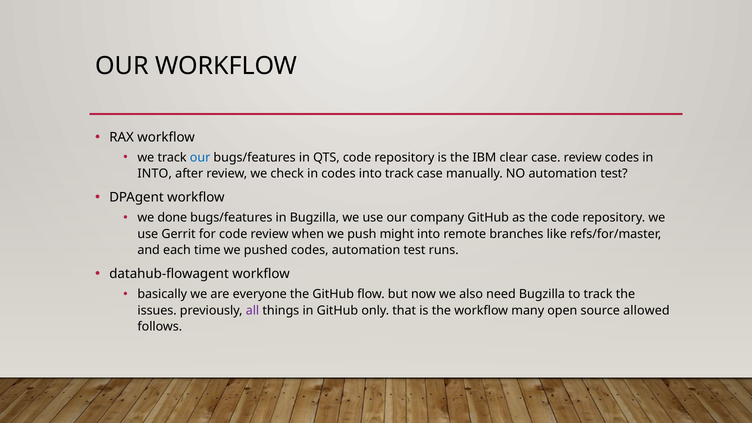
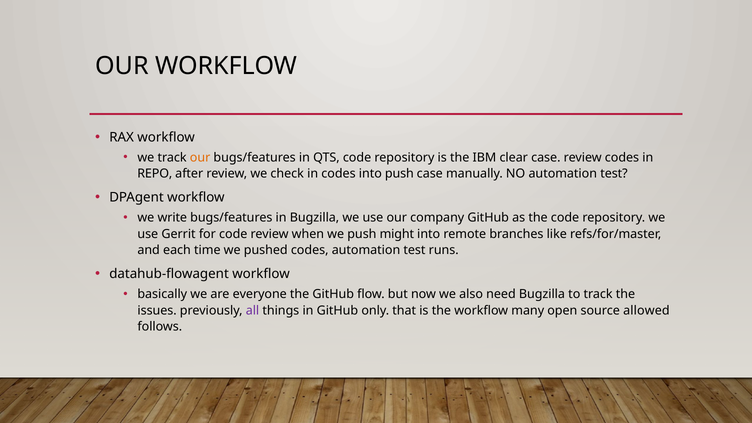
our at (200, 157) colour: blue -> orange
INTO at (155, 174): INTO -> REPO
into track: track -> push
done: done -> write
